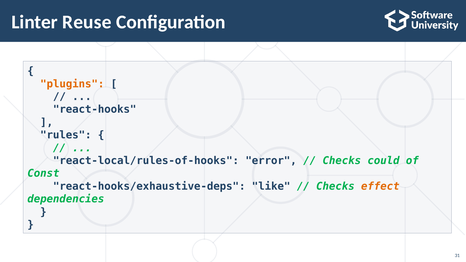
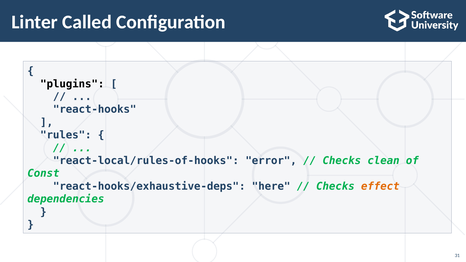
Reuse: Reuse -> Called
plugins colour: orange -> black
could: could -> clean
like: like -> here
